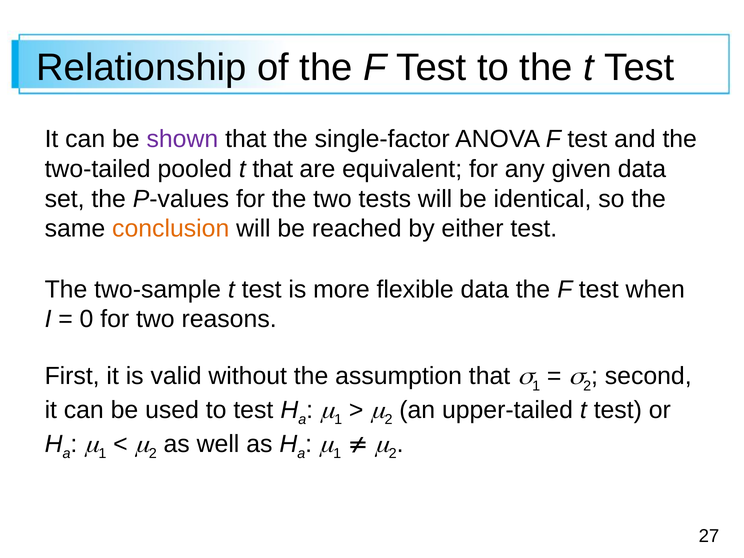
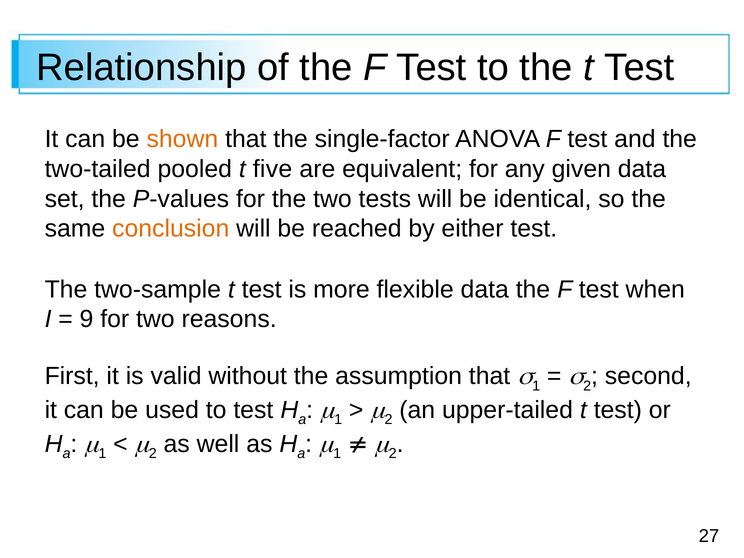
shown colour: purple -> orange
t that: that -> five
0: 0 -> 9
